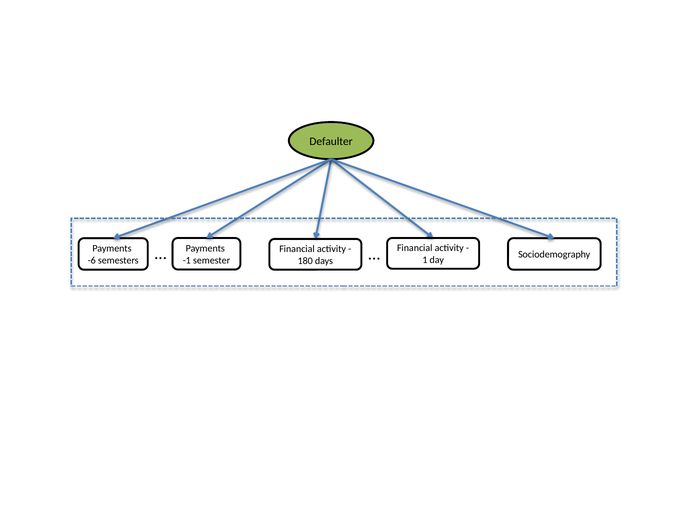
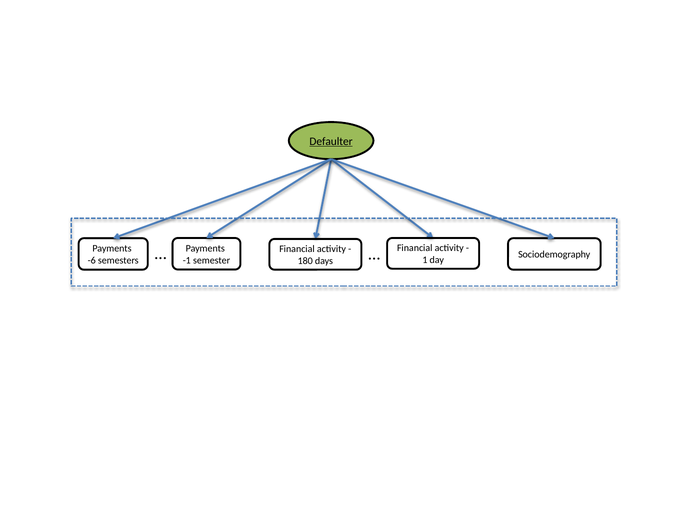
Defaulter underline: none -> present
